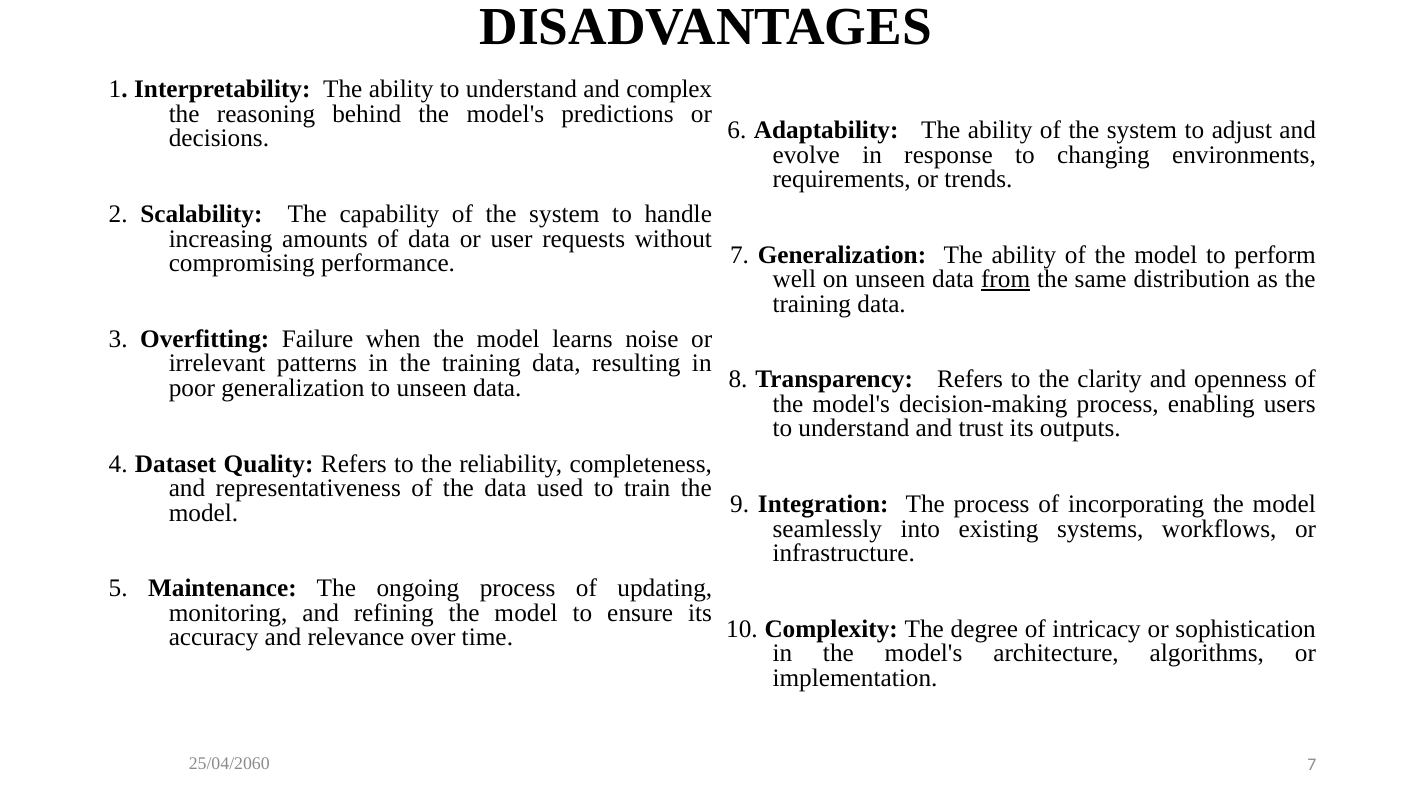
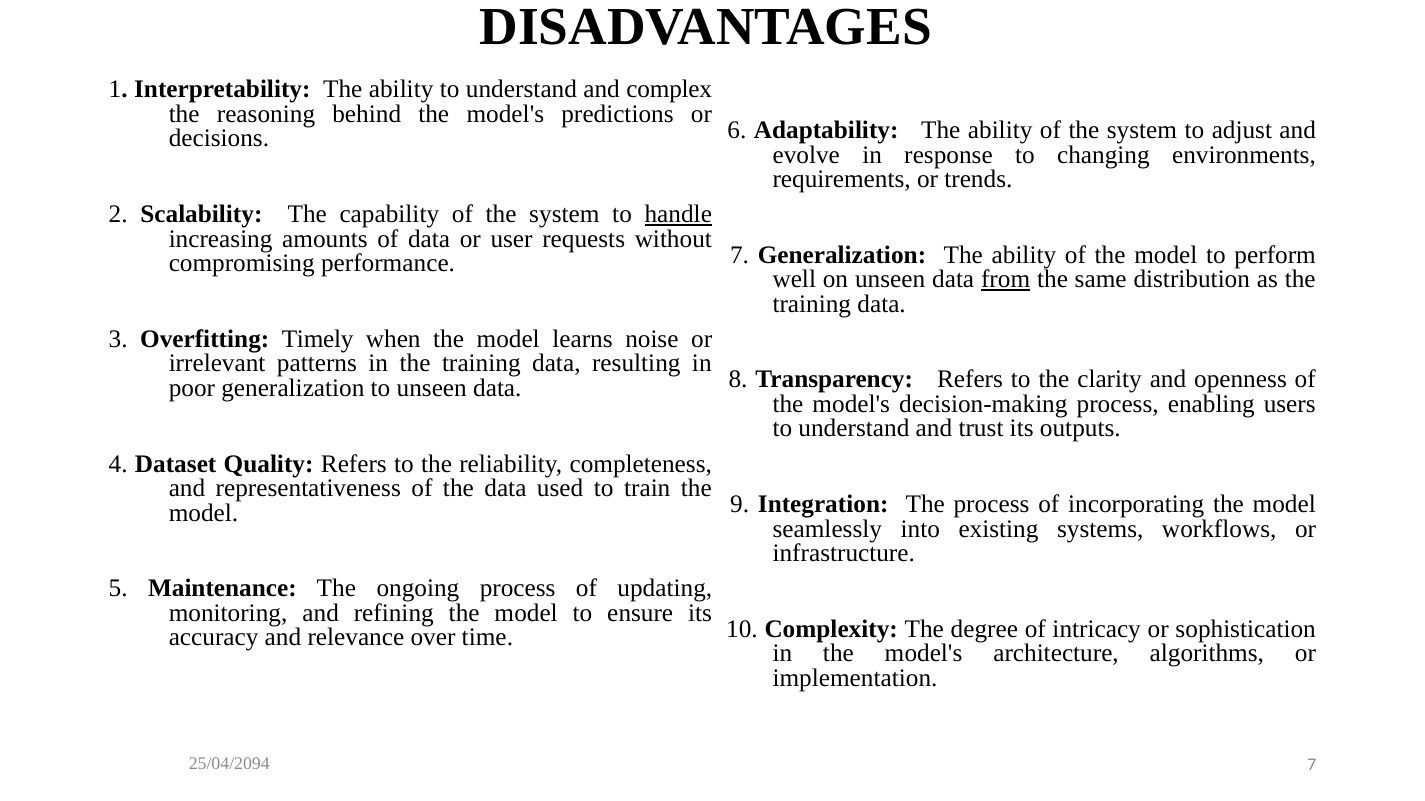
handle underline: none -> present
Failure: Failure -> Timely
25/04/2060: 25/04/2060 -> 25/04/2094
